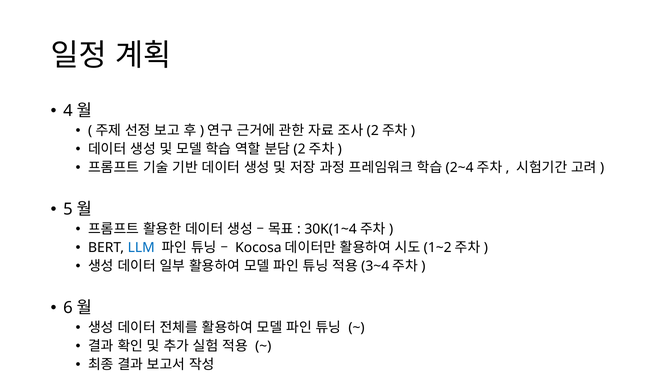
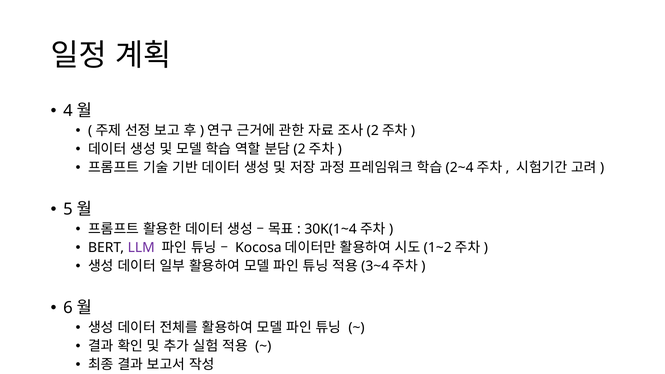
LLM colour: blue -> purple
